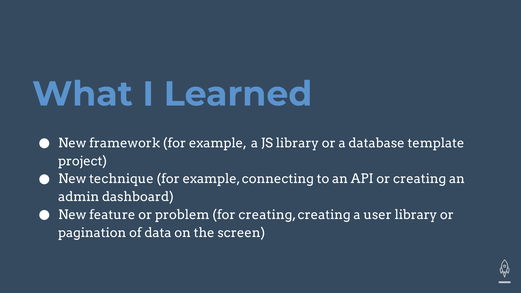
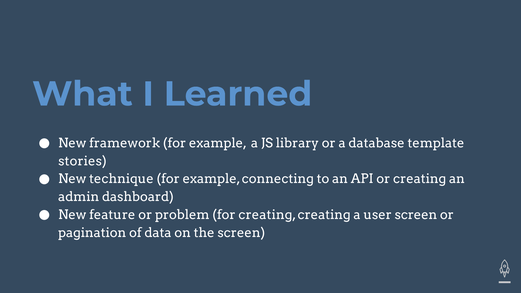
project: project -> stories
user library: library -> screen
